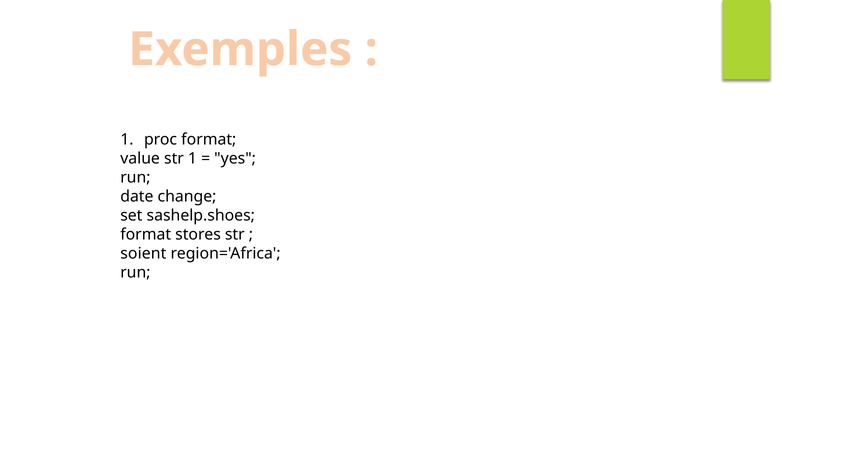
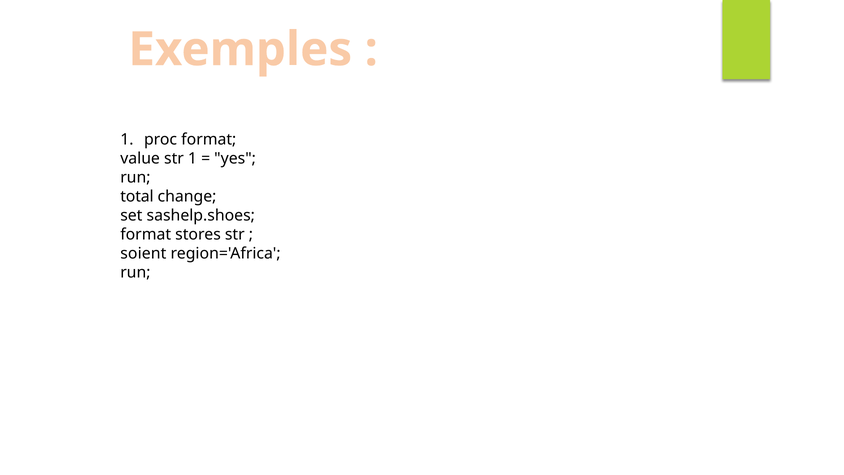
date: date -> total
